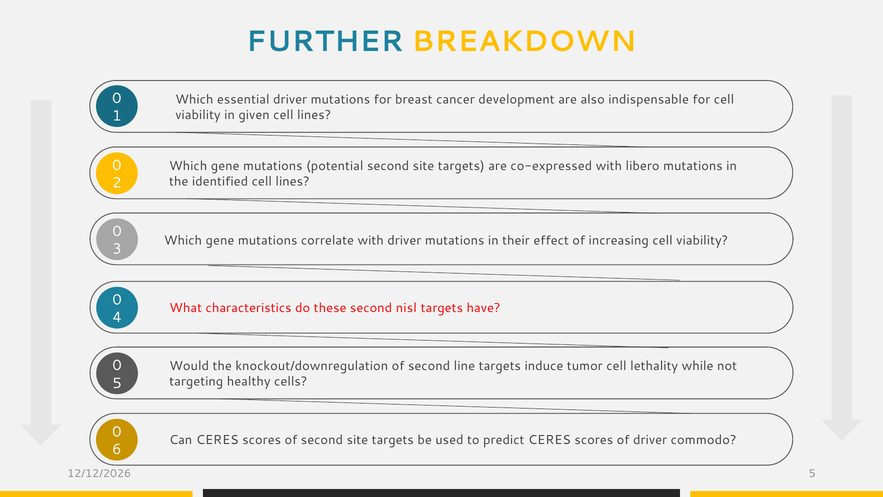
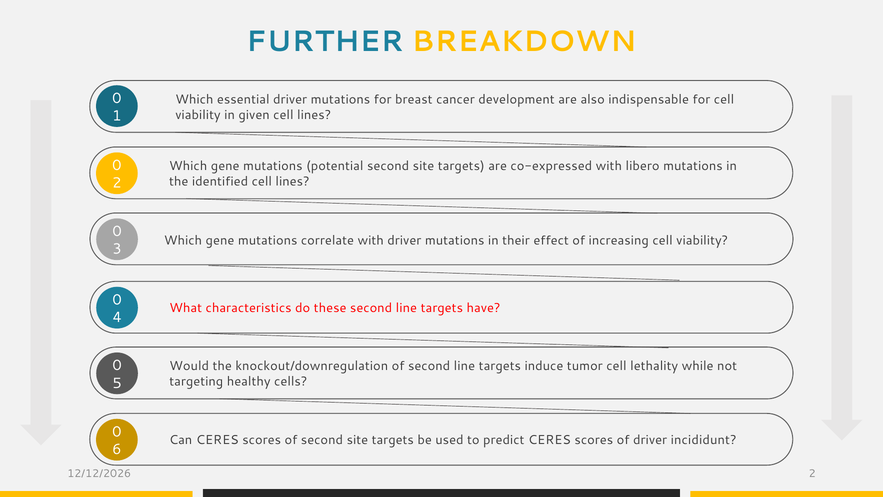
these second nisl: nisl -> line
commodo: commodo -> incididunt
5 at (812, 473): 5 -> 2
